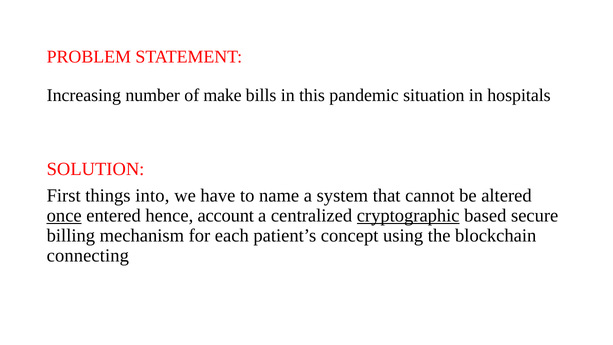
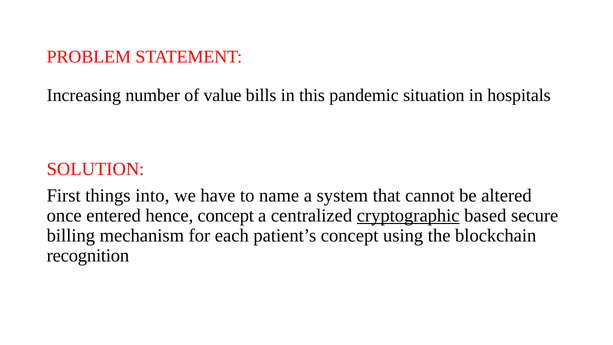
make: make -> value
once underline: present -> none
hence account: account -> concept
connecting: connecting -> recognition
